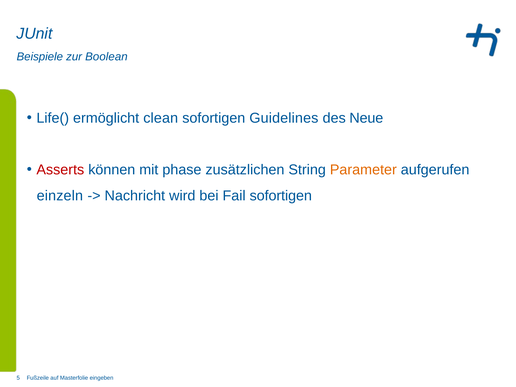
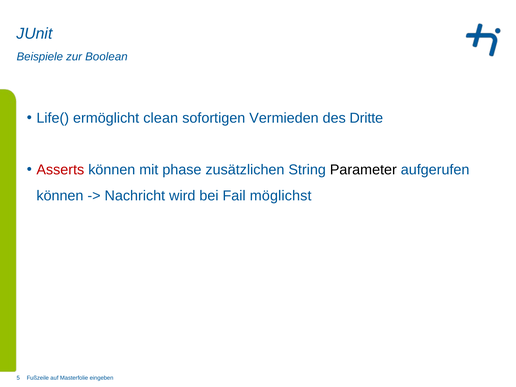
Guidelines: Guidelines -> Vermieden
Neue: Neue -> Dritte
Parameter colour: orange -> black
einzeln at (60, 196): einzeln -> können
Fail sofortigen: sofortigen -> möglichst
